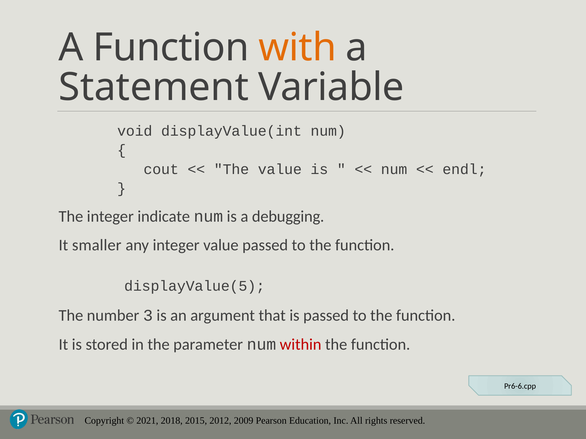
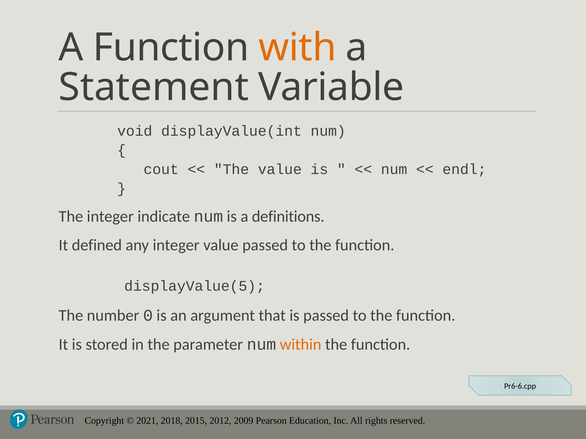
debugging: debugging -> definitions
smaller: smaller -> defined
3: 3 -> 0
within colour: red -> orange
